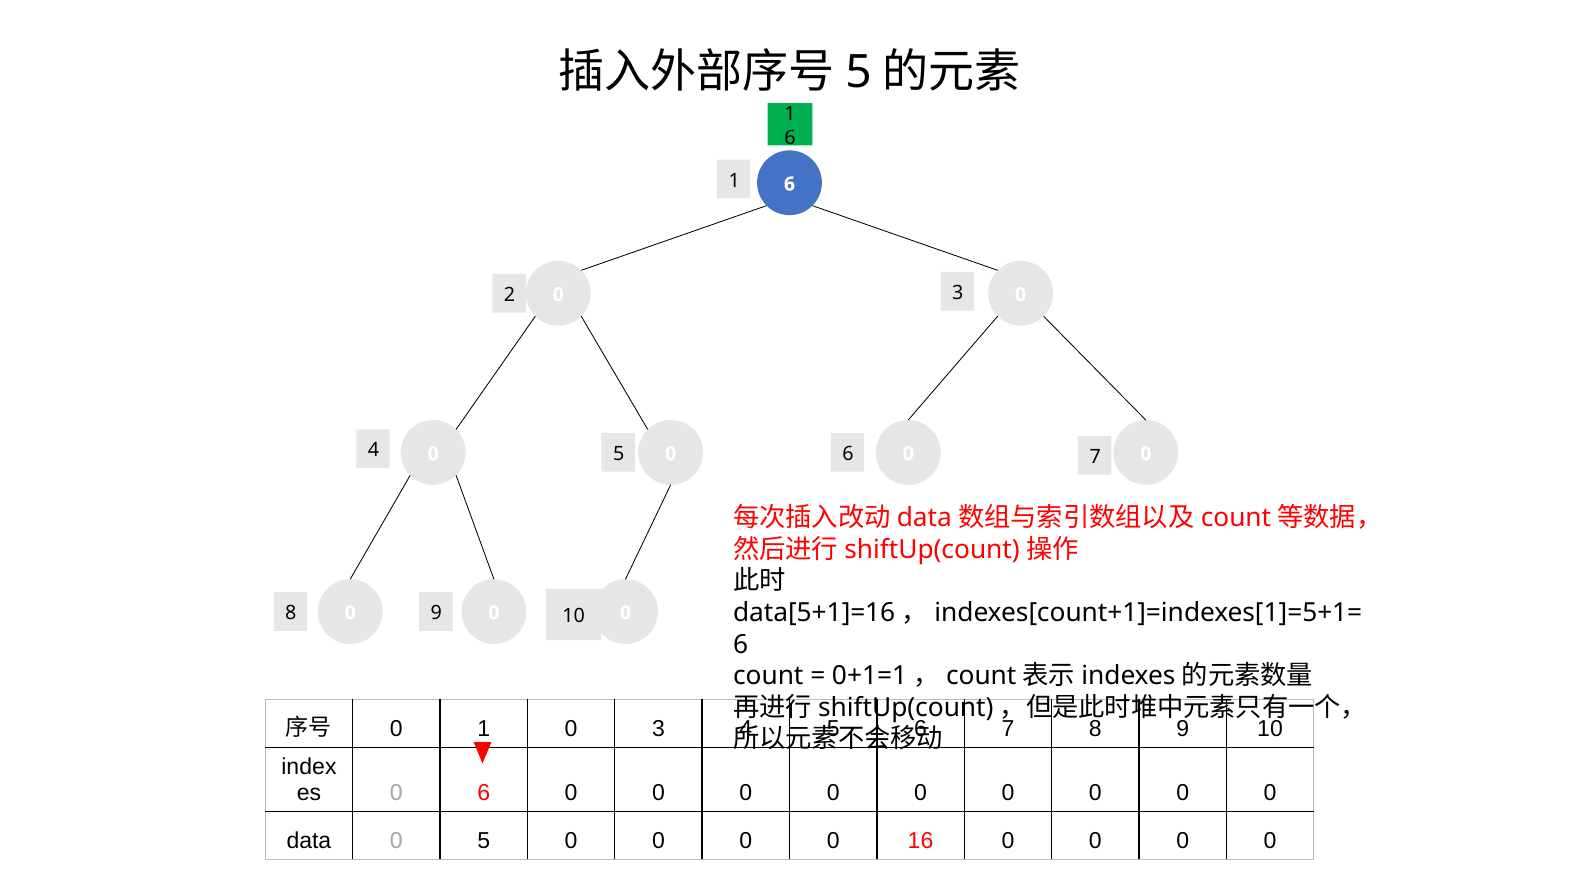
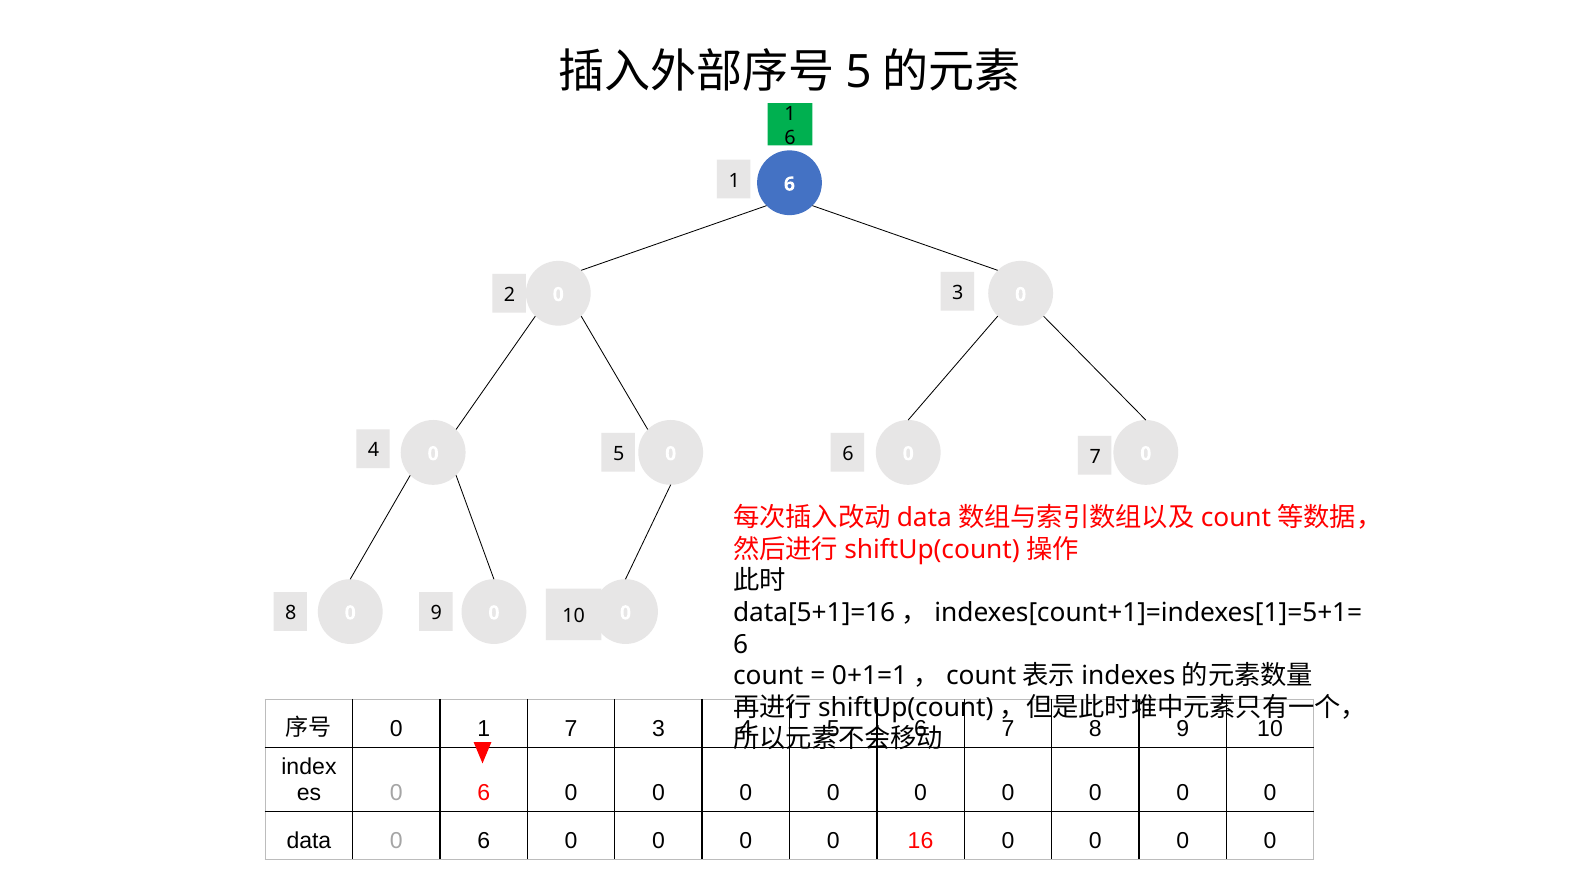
1 0: 0 -> 7
data 0 5: 5 -> 6
